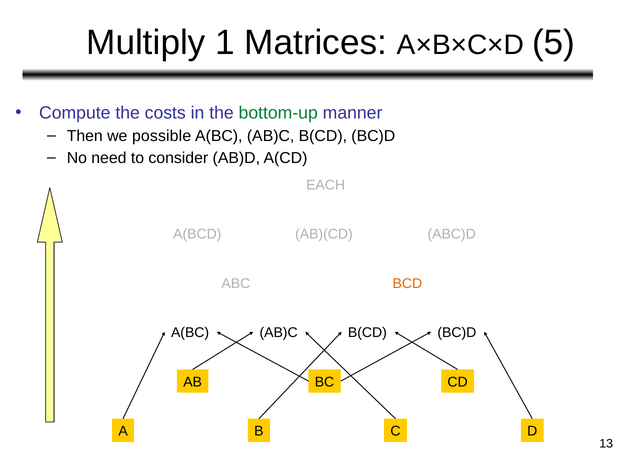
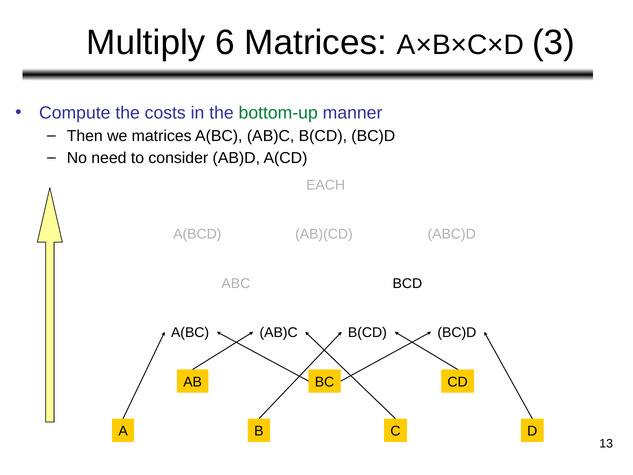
1: 1 -> 6
5: 5 -> 3
we possible: possible -> matrices
BCD colour: orange -> black
